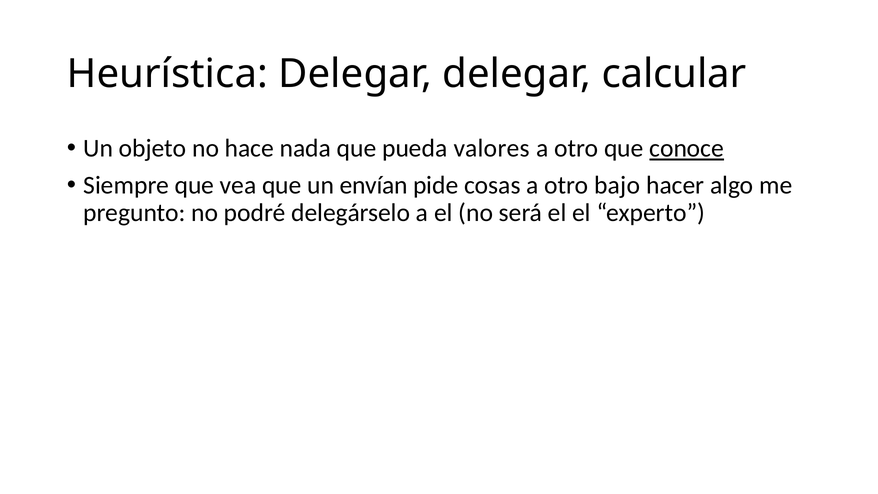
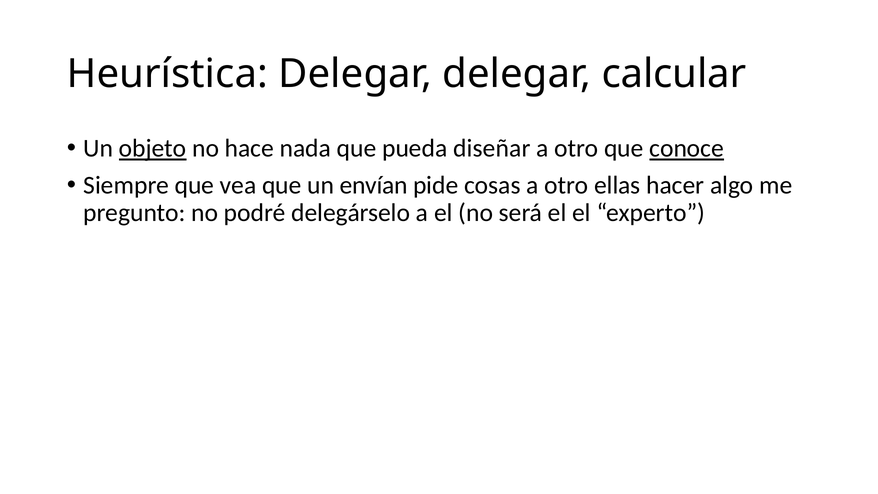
objeto underline: none -> present
valores: valores -> diseñar
bajo: bajo -> ellas
